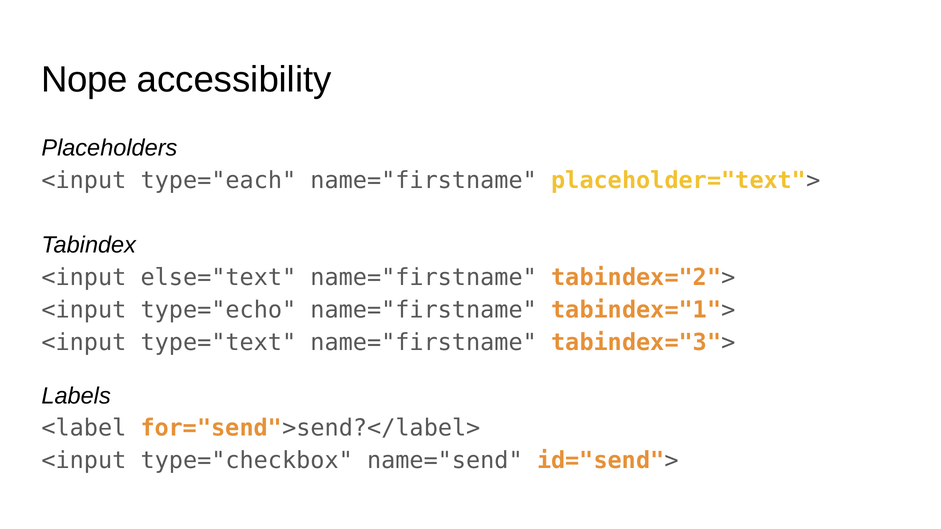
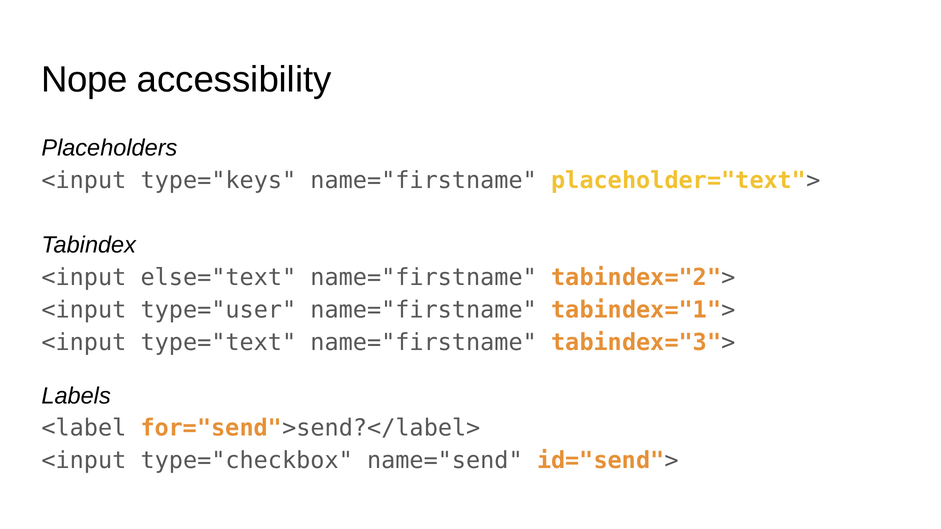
type="each: type="each -> type="keys
type="echo: type="echo -> type="user
